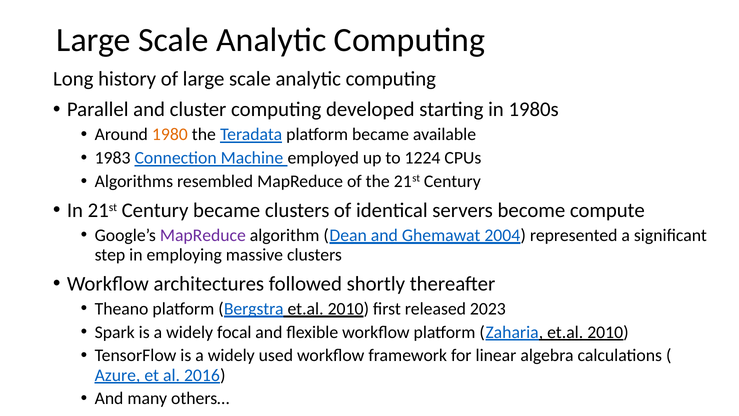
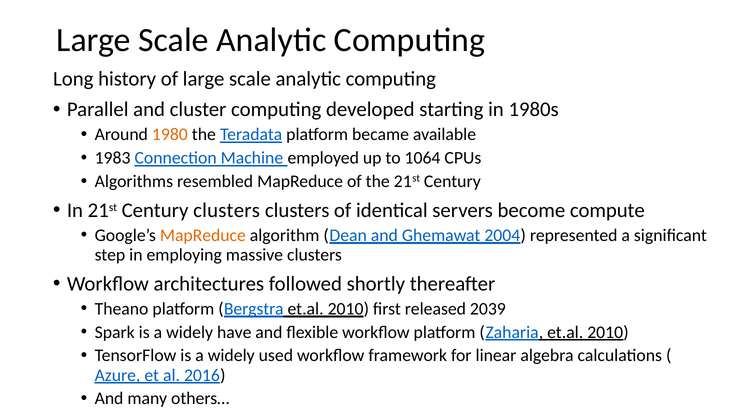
1224: 1224 -> 1064
Century became: became -> clusters
MapReduce at (203, 235) colour: purple -> orange
2023: 2023 -> 2039
focal: focal -> have
